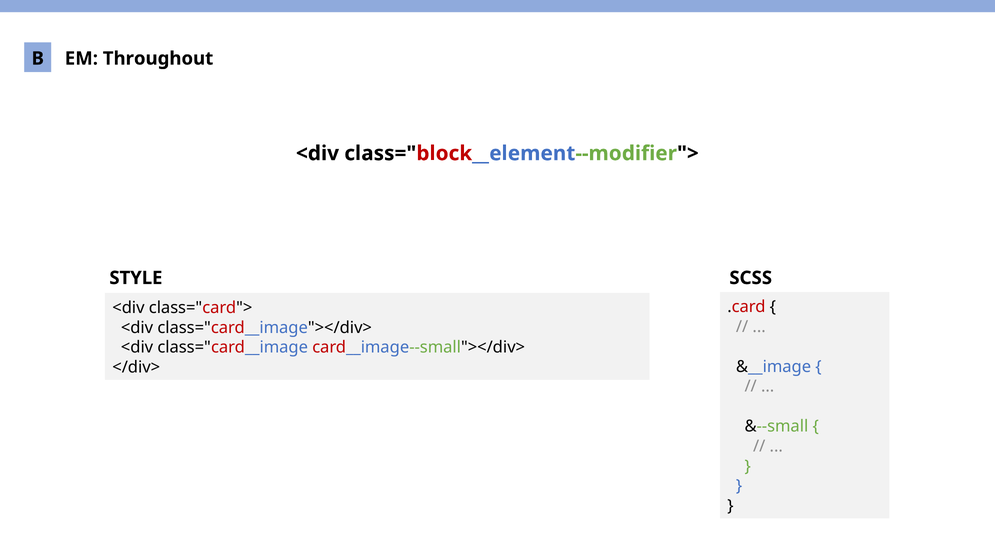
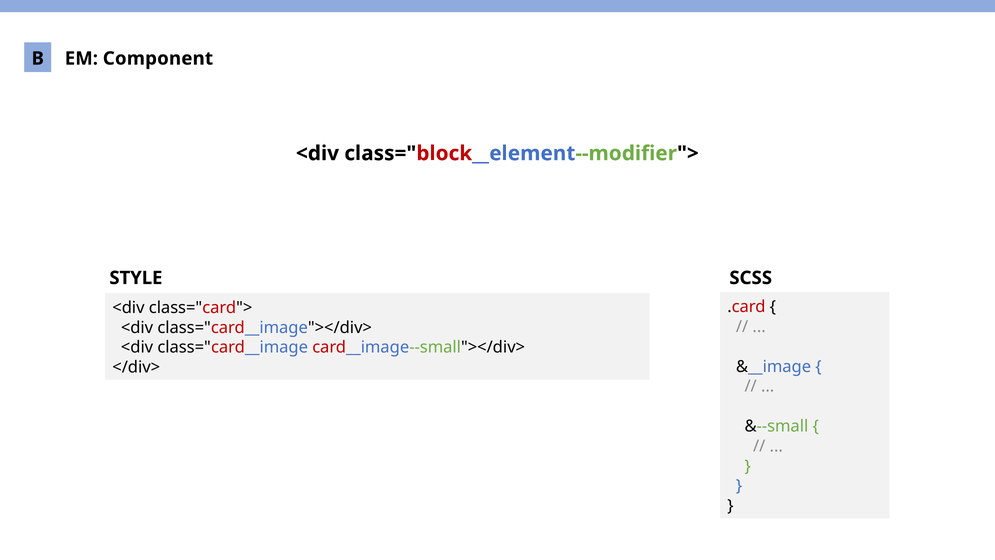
Throughout: Throughout -> Component
